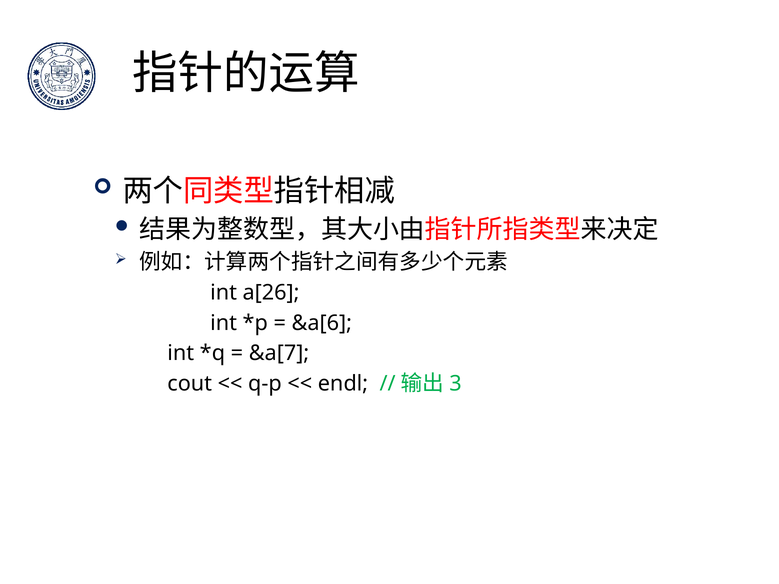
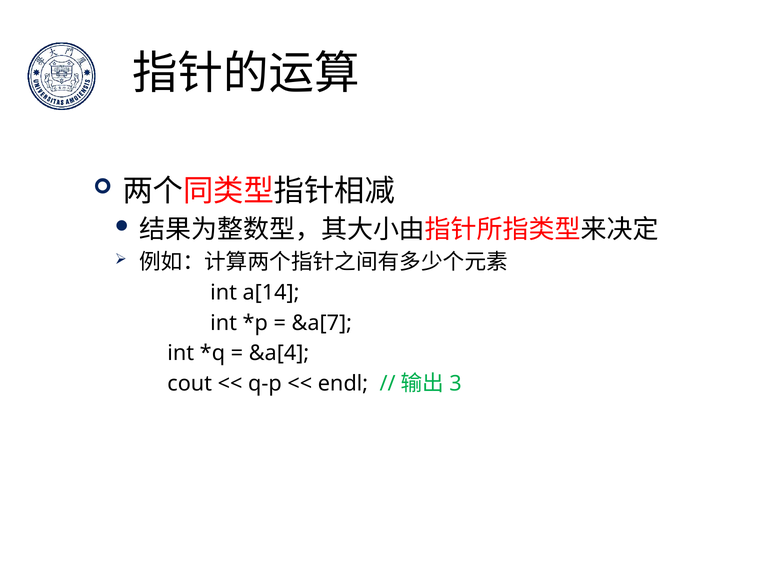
a[26: a[26 -> a[14
&a[6: &a[6 -> &a[7
&a[7: &a[7 -> &a[4
